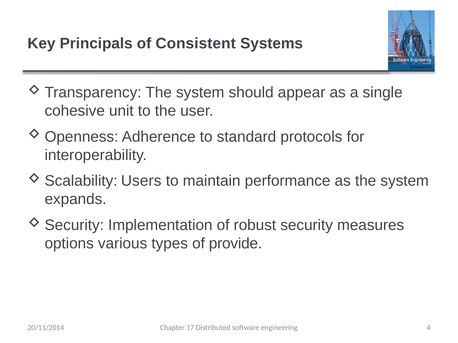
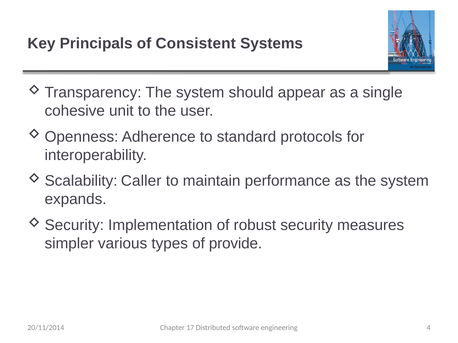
Users: Users -> Caller
options: options -> simpler
